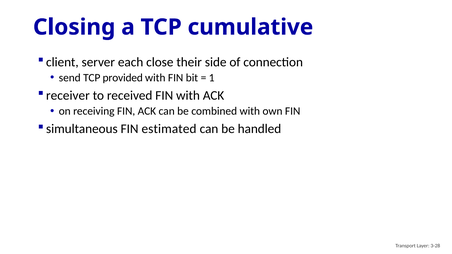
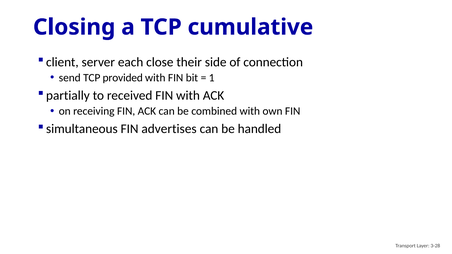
receiver: receiver -> partially
estimated: estimated -> advertises
